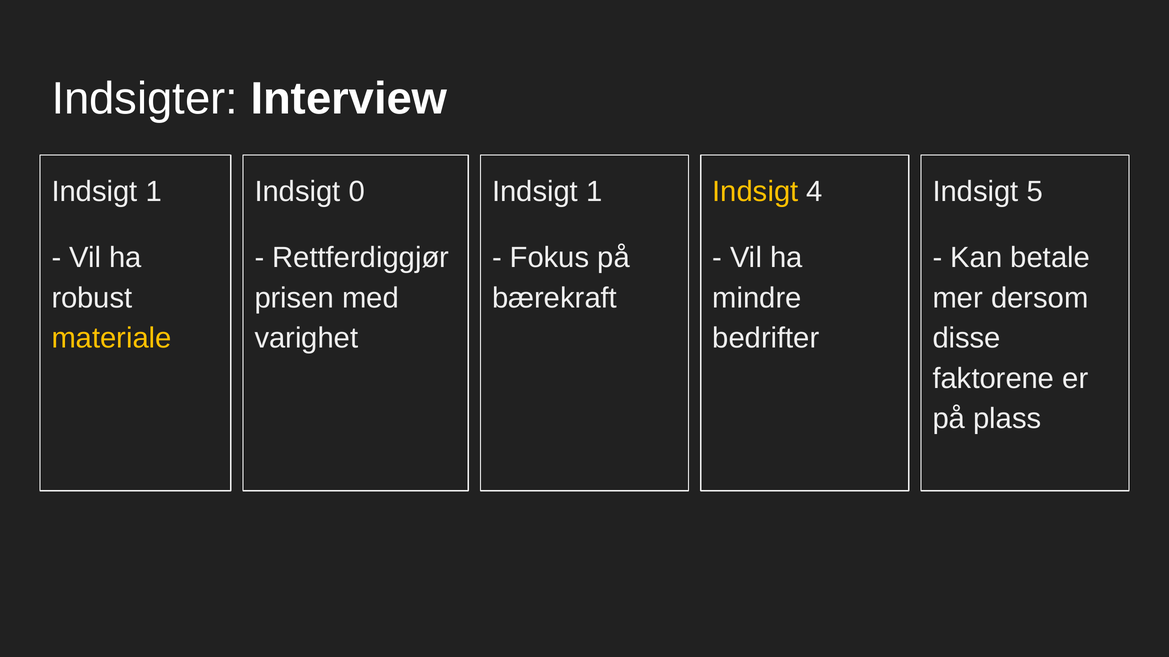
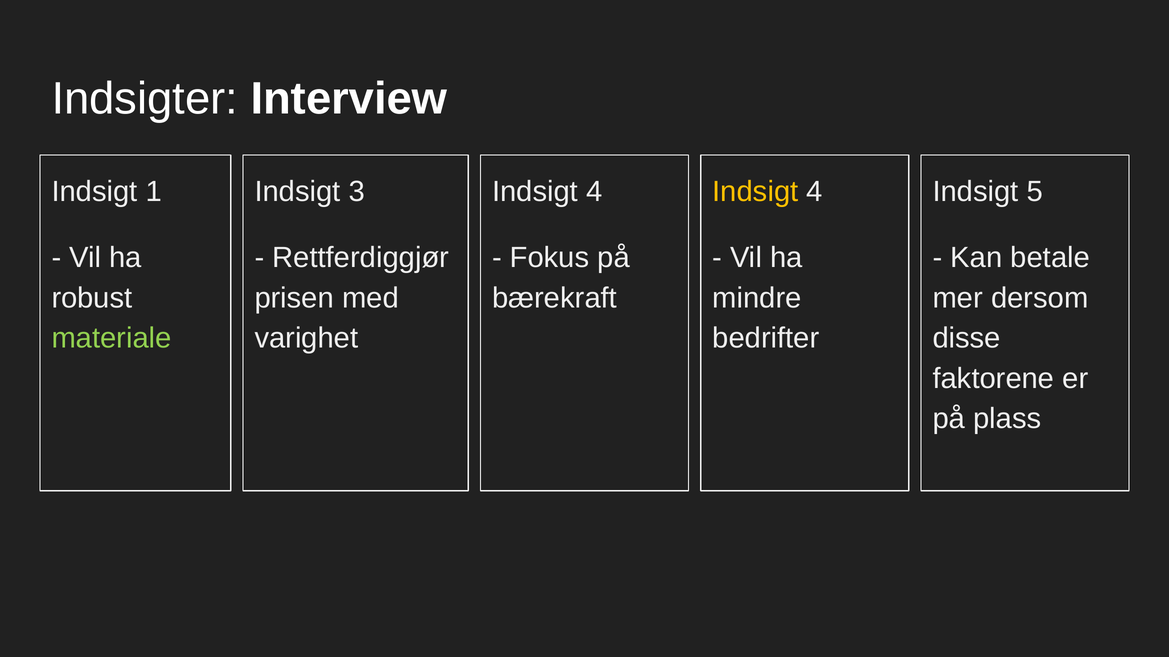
0: 0 -> 3
1 at (594, 192): 1 -> 4
materiale colour: yellow -> light green
